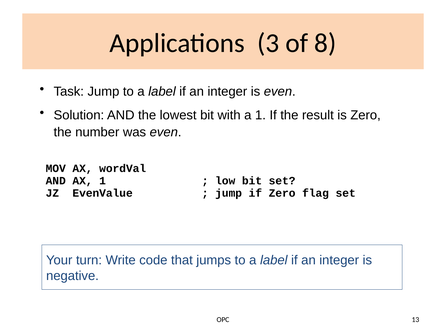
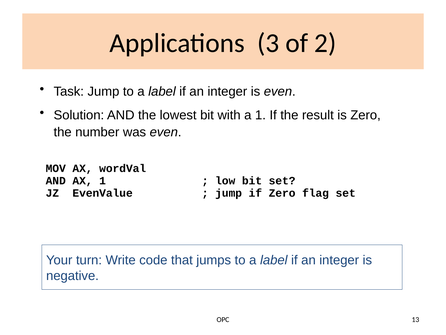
8: 8 -> 2
